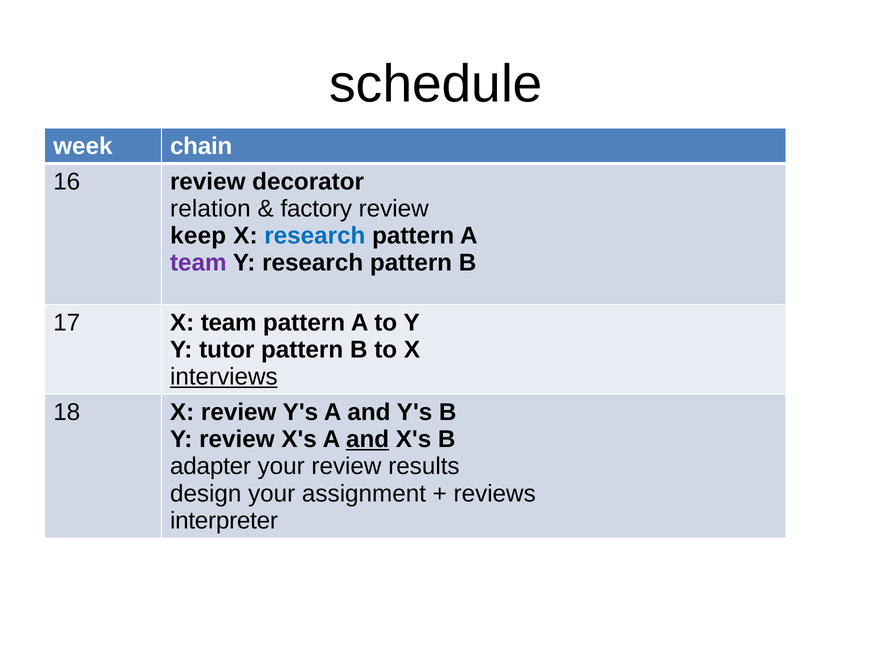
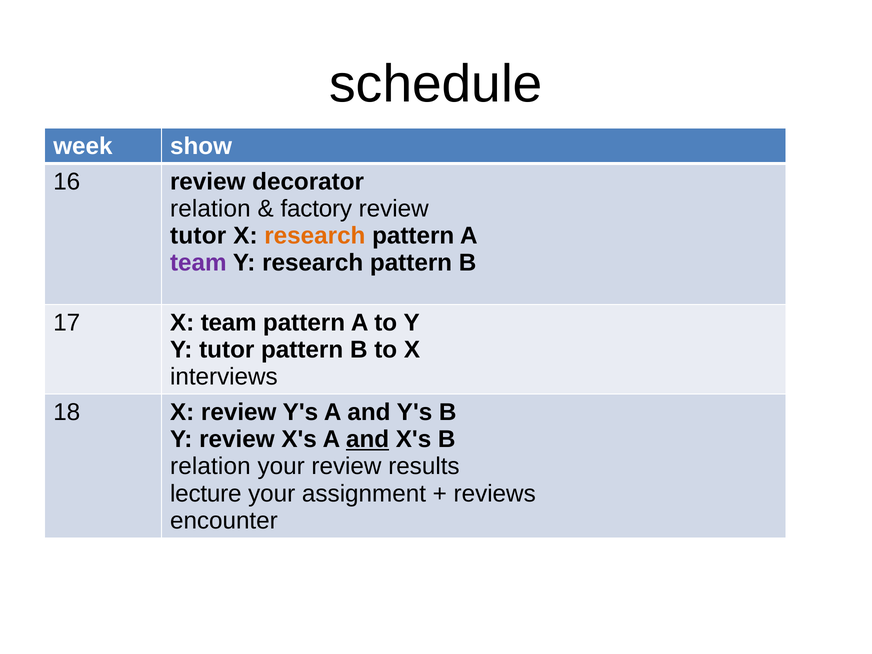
chain: chain -> show
keep at (198, 236): keep -> tutor
research at (315, 236) colour: blue -> orange
interviews underline: present -> none
adapter at (211, 466): adapter -> relation
design: design -> lecture
interpreter: interpreter -> encounter
